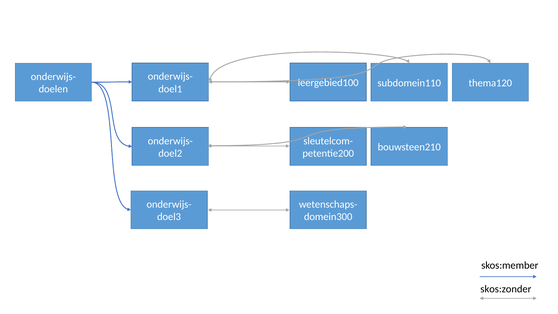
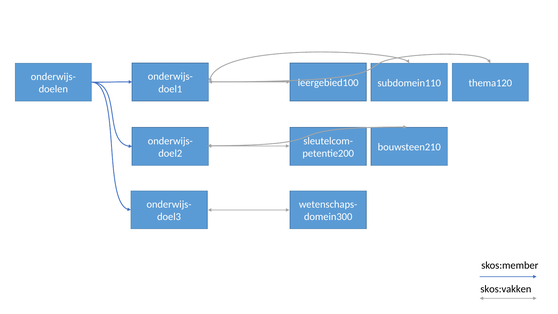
skos:zonder: skos:zonder -> skos:vakken
